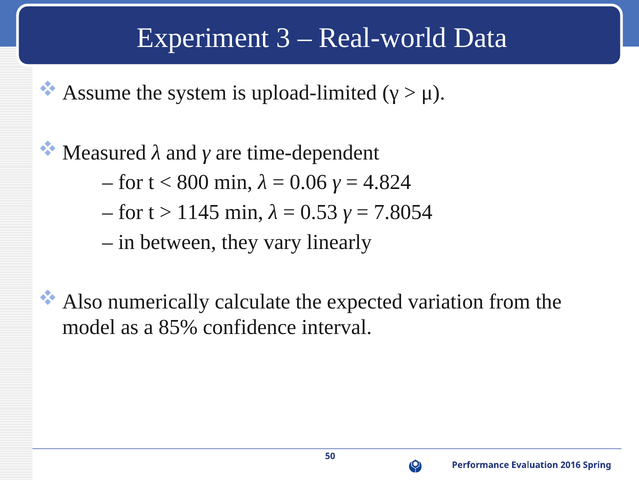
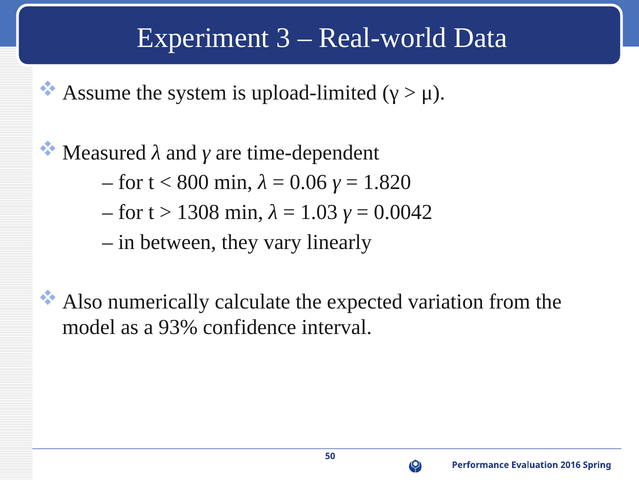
4.824: 4.824 -> 1.820
1145: 1145 -> 1308
0.53: 0.53 -> 1.03
7.8054: 7.8054 -> 0.0042
85%: 85% -> 93%
